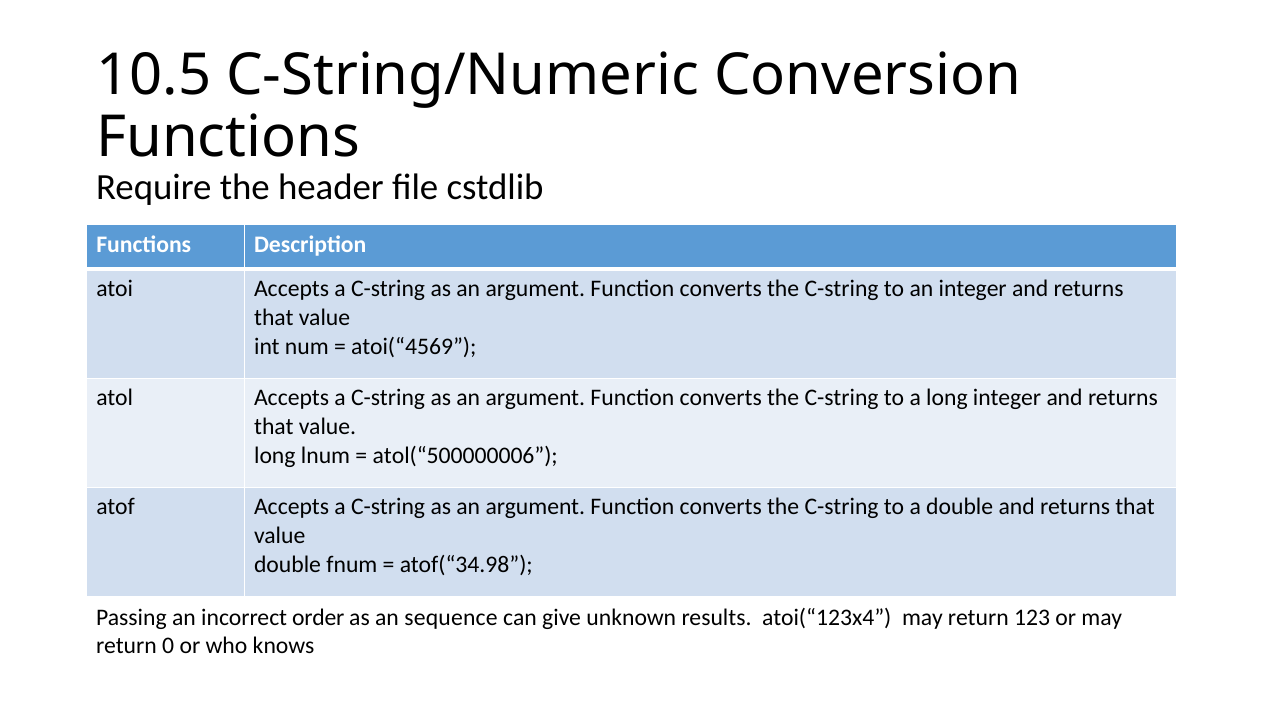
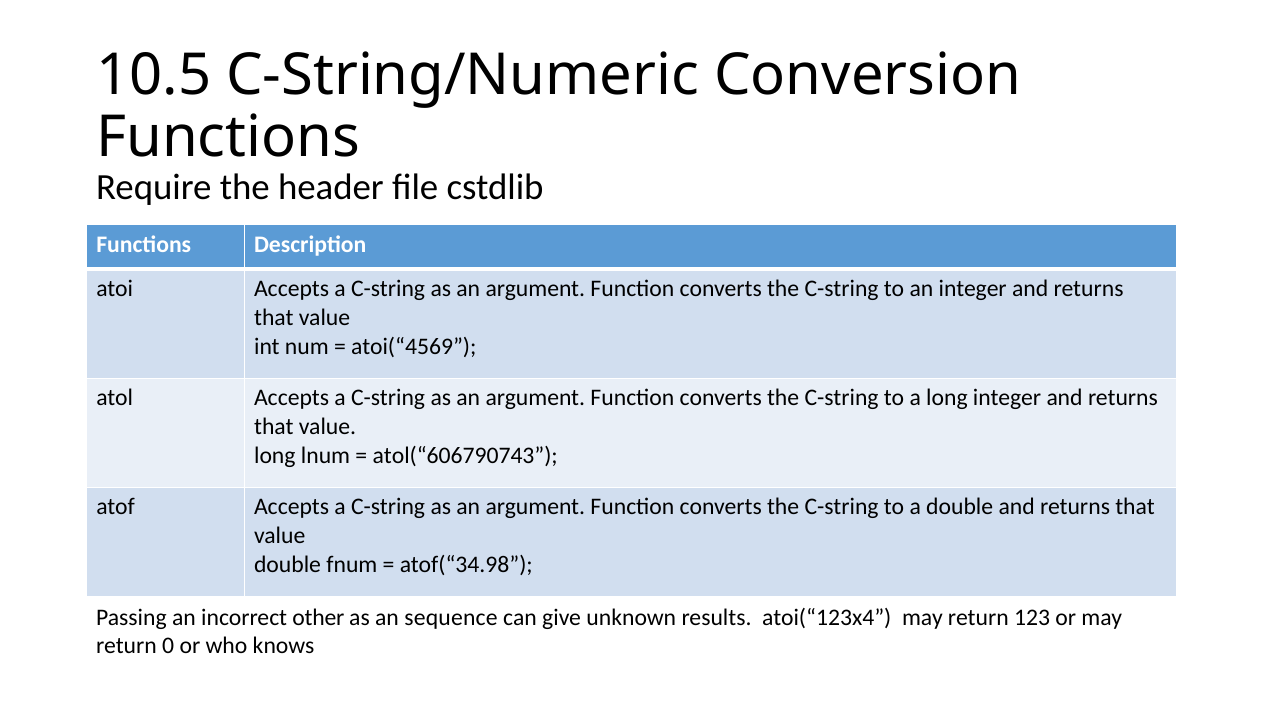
atol(“500000006: atol(“500000006 -> atol(“606790743
order: order -> other
